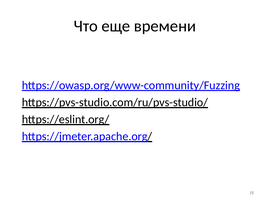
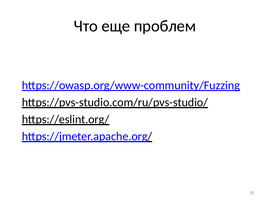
времени: времени -> проблем
